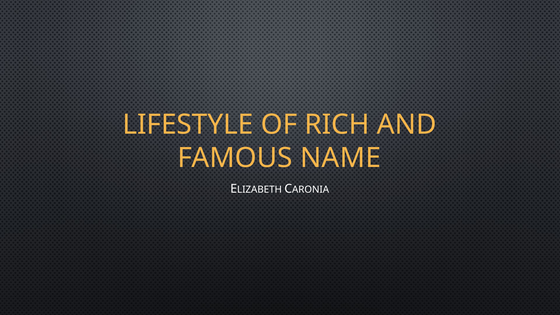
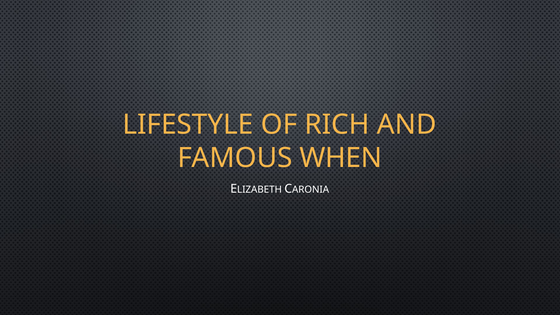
NAME: NAME -> WHEN
